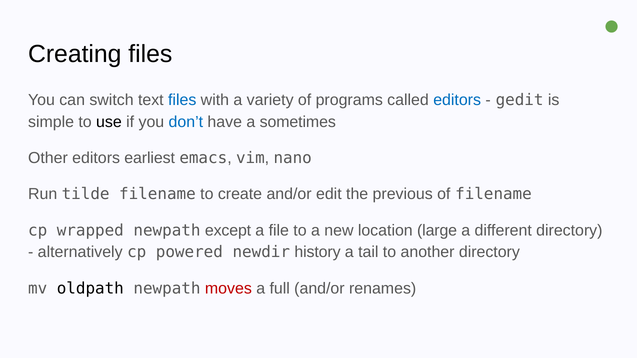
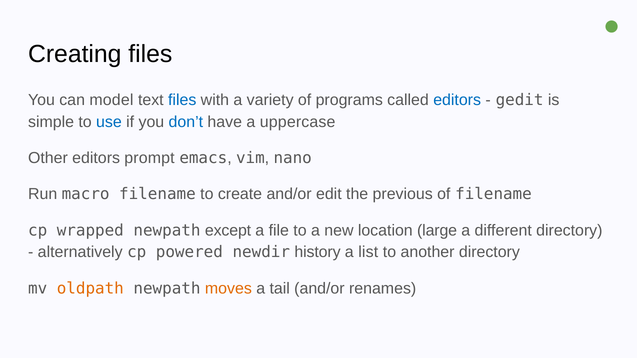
switch: switch -> model
use colour: black -> blue
sometimes: sometimes -> uppercase
earliest: earliest -> prompt
tilde: tilde -> macro
tail: tail -> list
oldpath colour: black -> orange
moves colour: red -> orange
full: full -> tail
